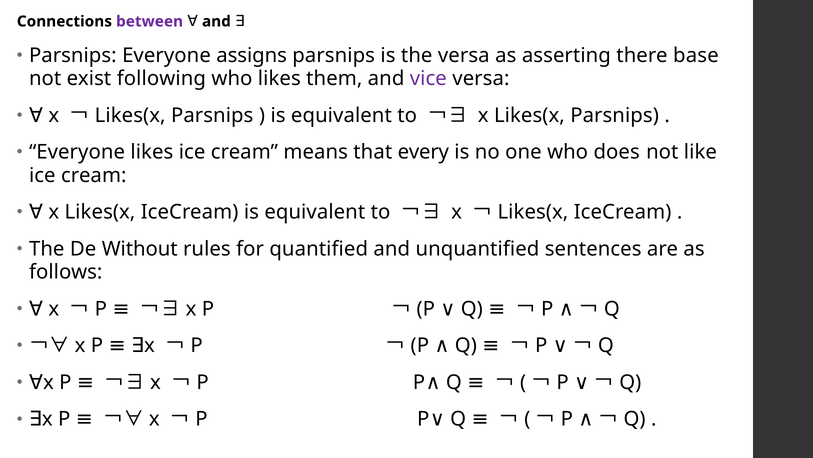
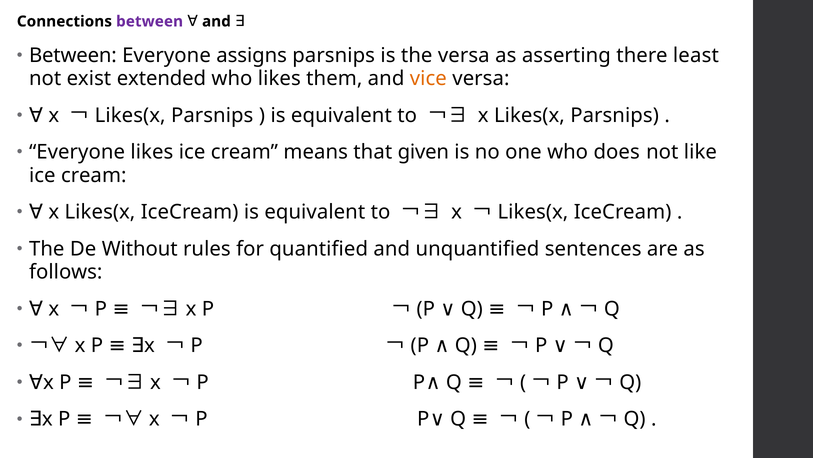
Parsnips at (73, 55): Parsnips -> Between
base: base -> least
following: following -> extended
vice colour: purple -> orange
every: every -> given
